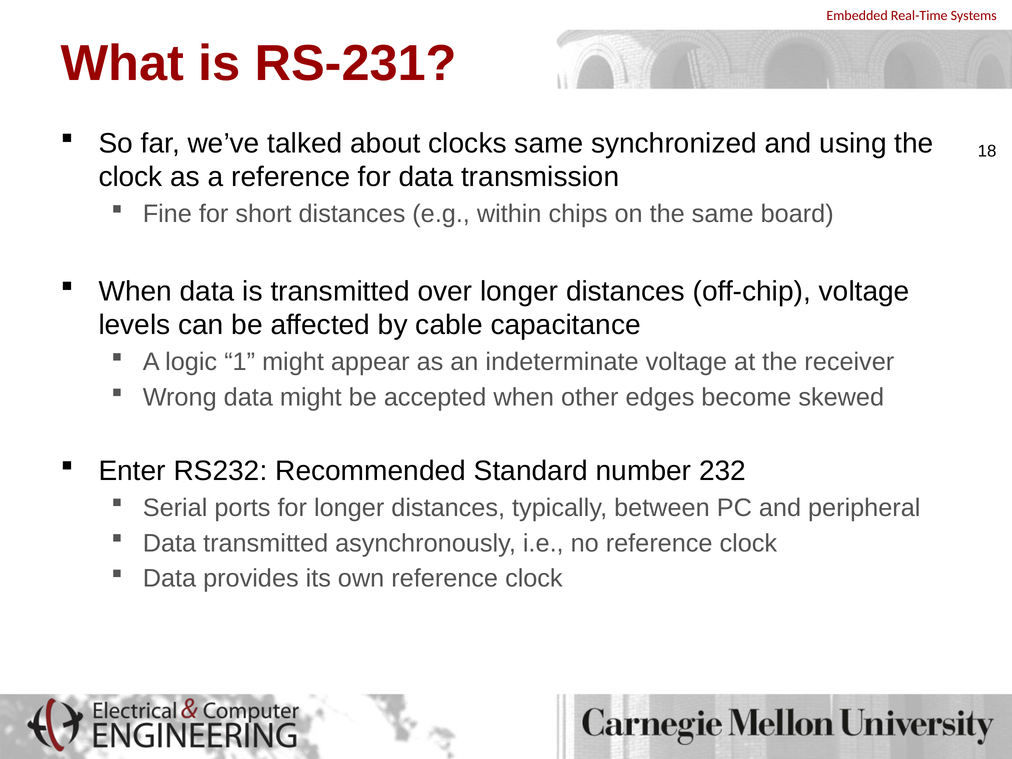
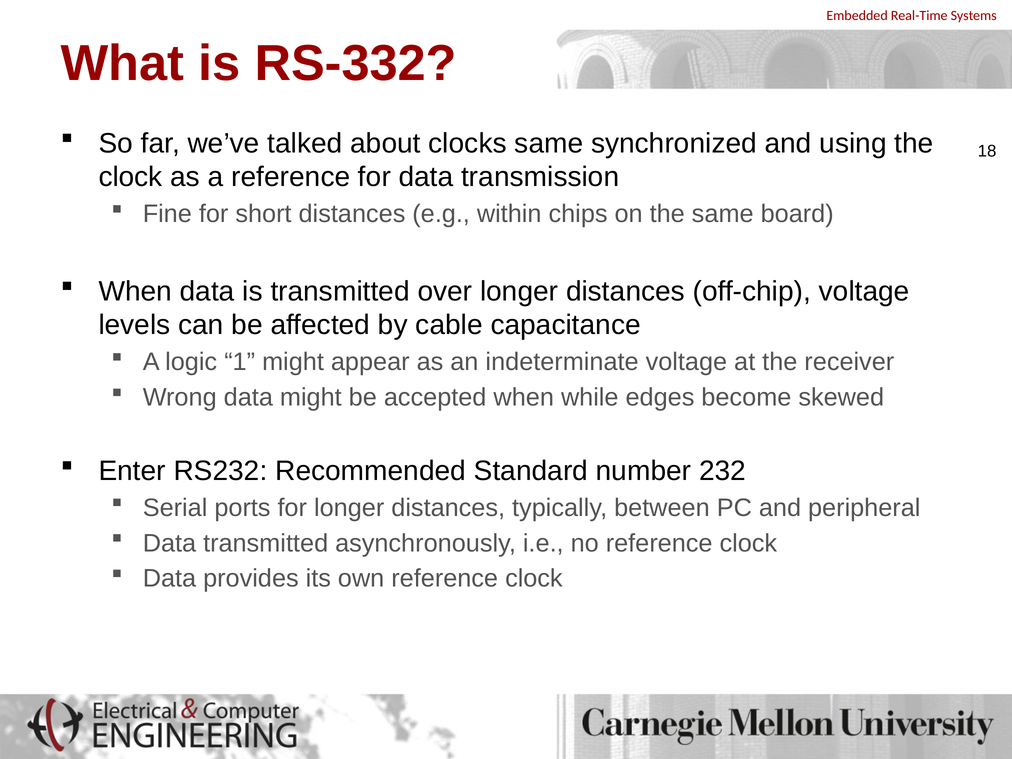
RS-231: RS-231 -> RS-332
other: other -> while
